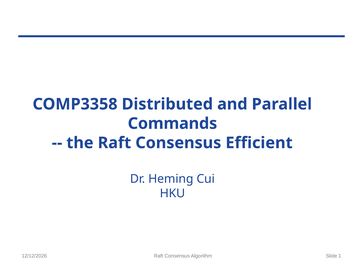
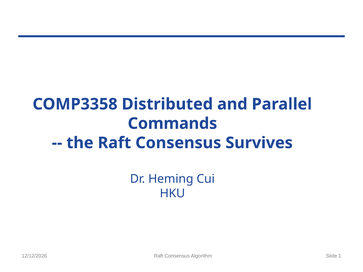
Efficient: Efficient -> Survives
